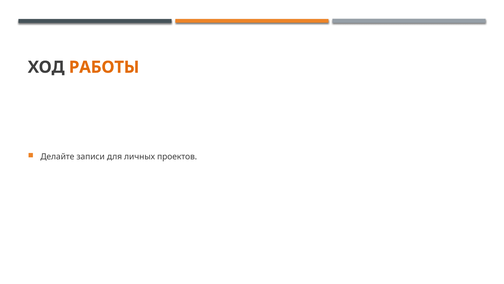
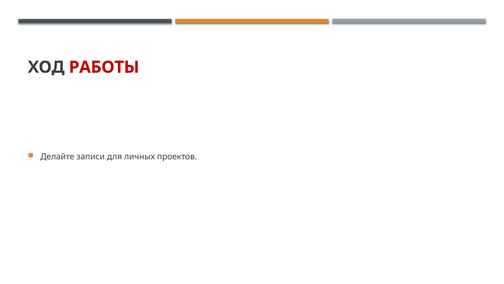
РАБОТЫ colour: orange -> red
